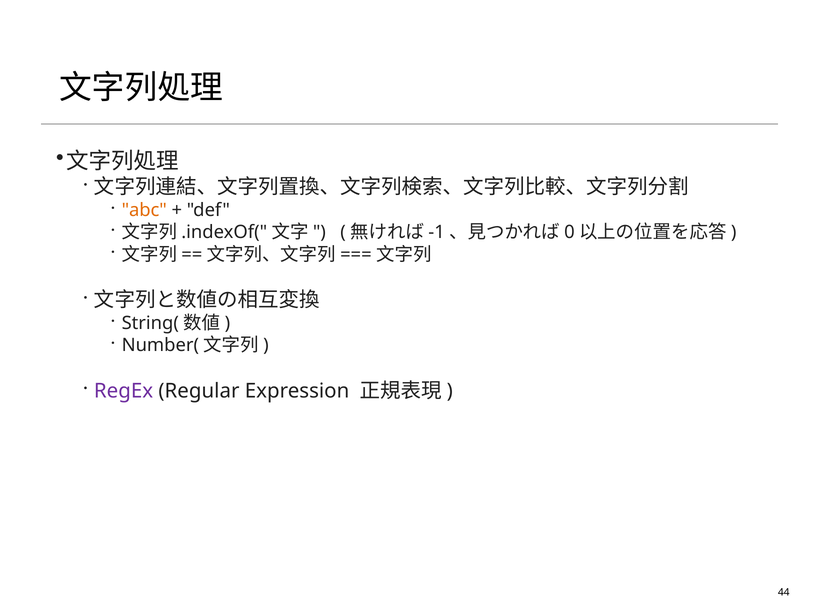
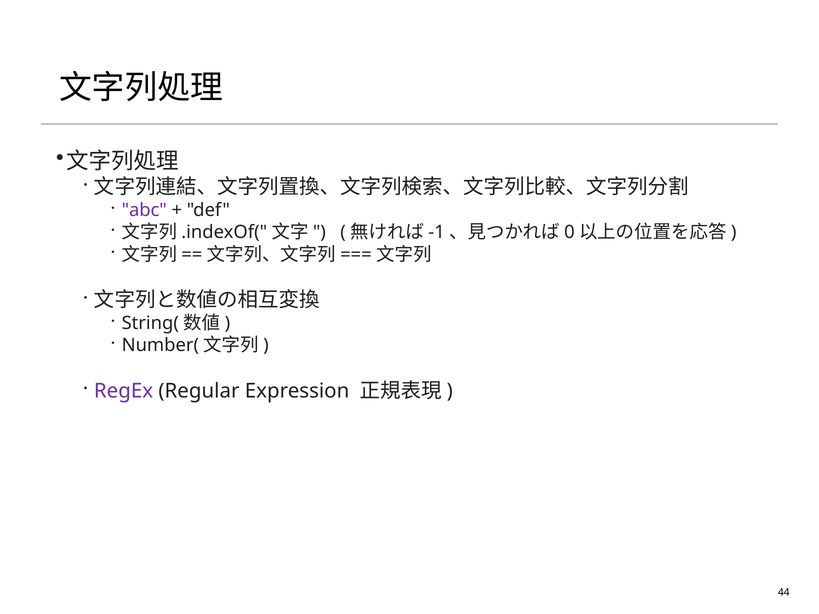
abc colour: orange -> purple
